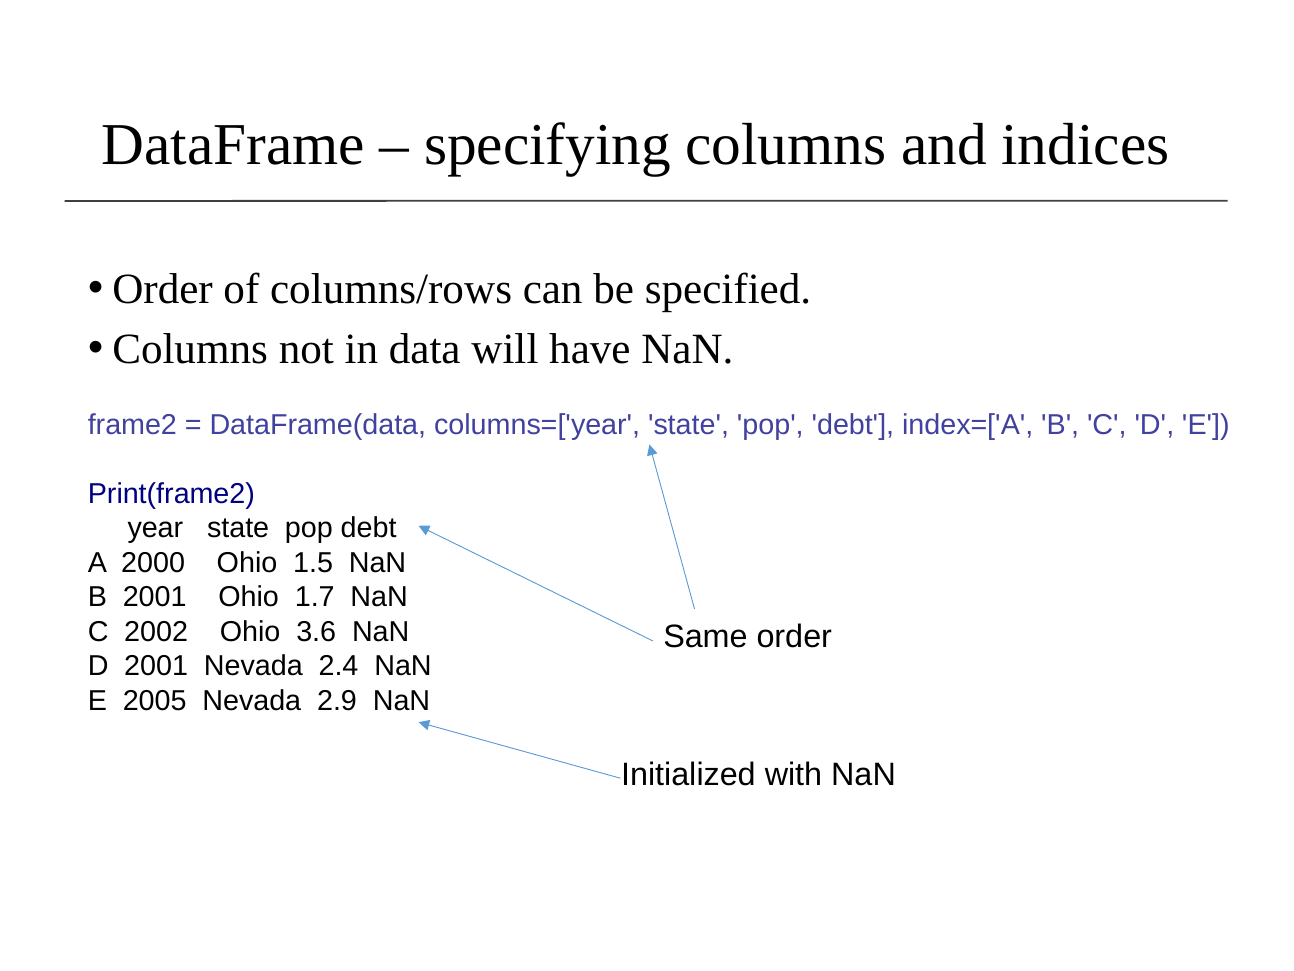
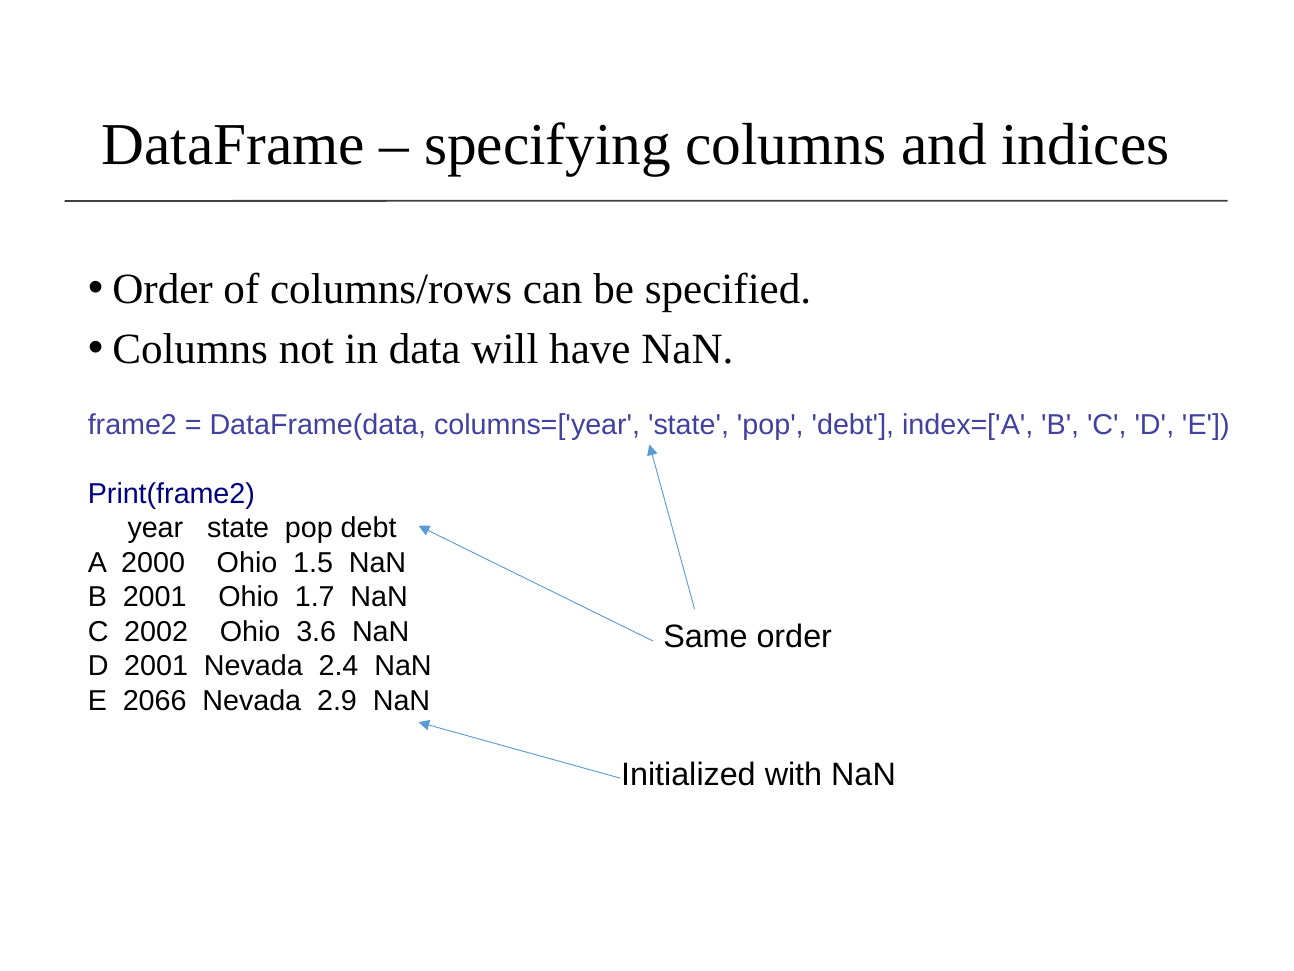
2005: 2005 -> 2066
